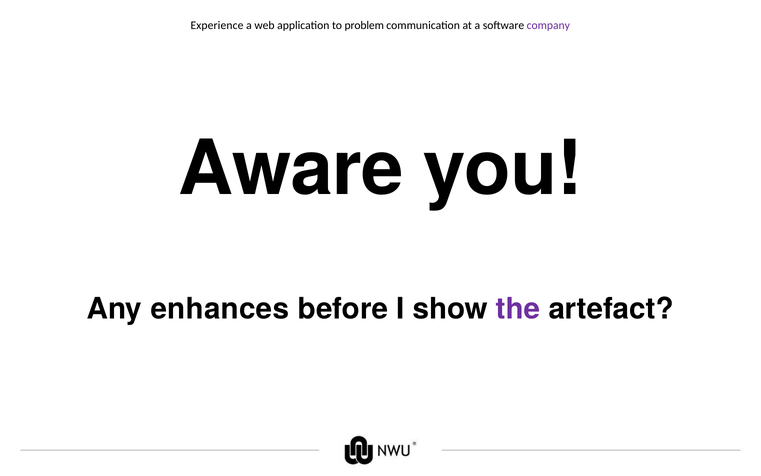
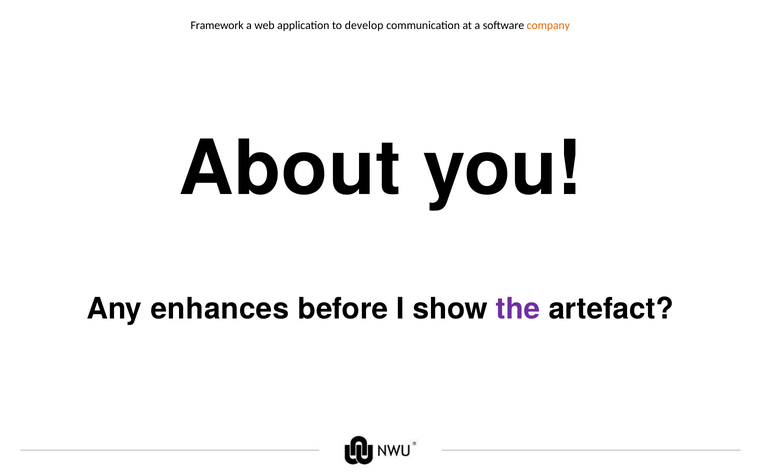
Experience: Experience -> Framework
problem: problem -> develop
company colour: purple -> orange
Aware: Aware -> About
